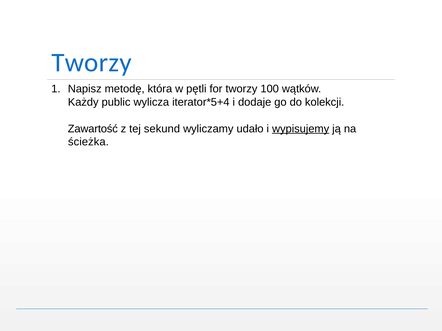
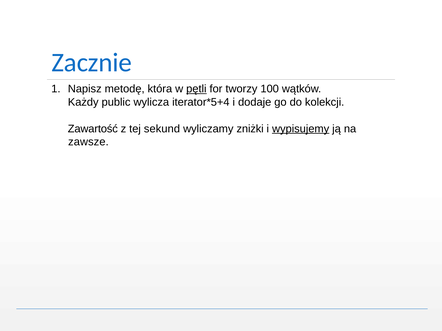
Tworzy at (91, 63): Tworzy -> Zacznie
pętli underline: none -> present
udało: udało -> zniżki
ścieżka: ścieżka -> zawsze
